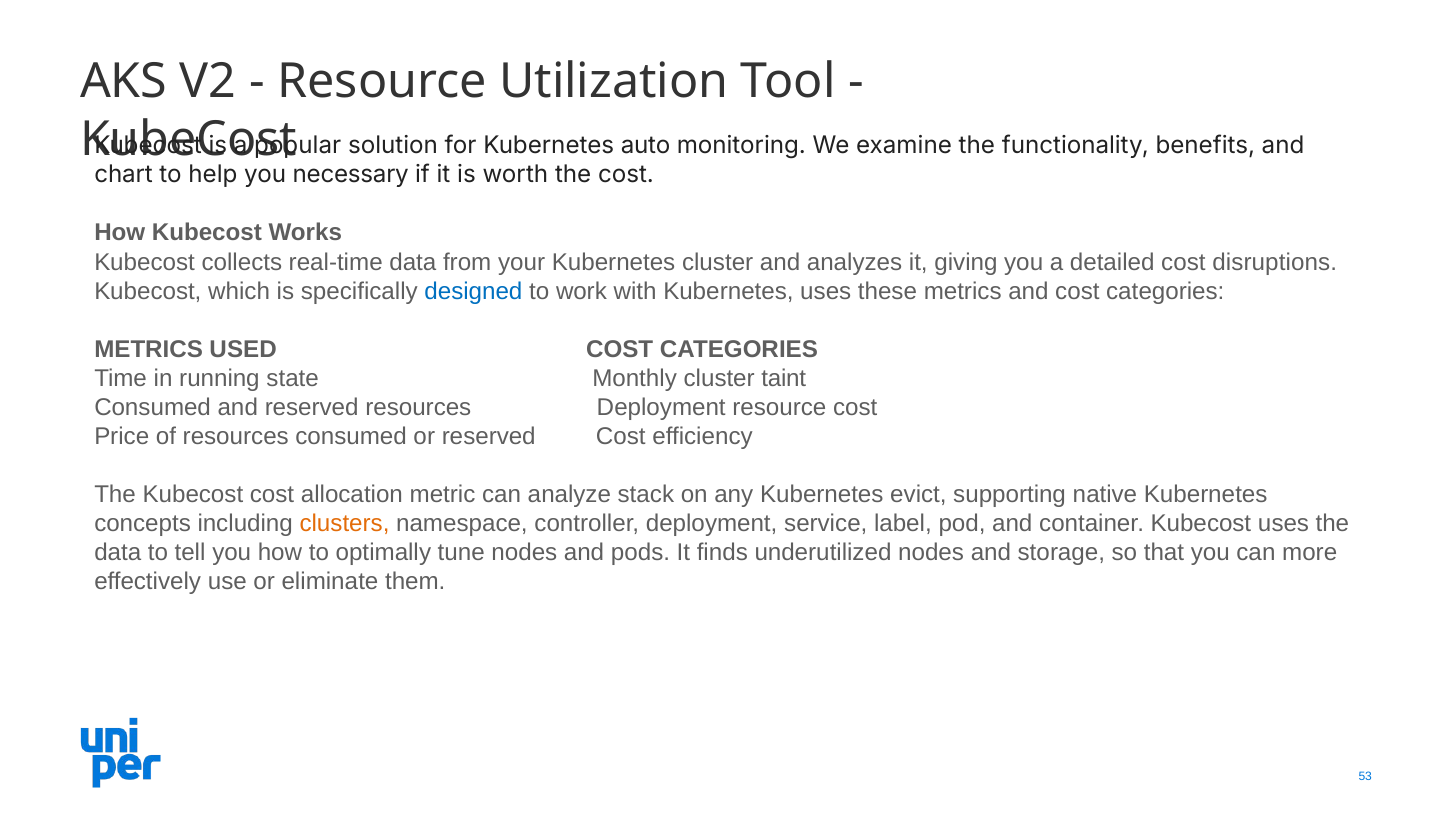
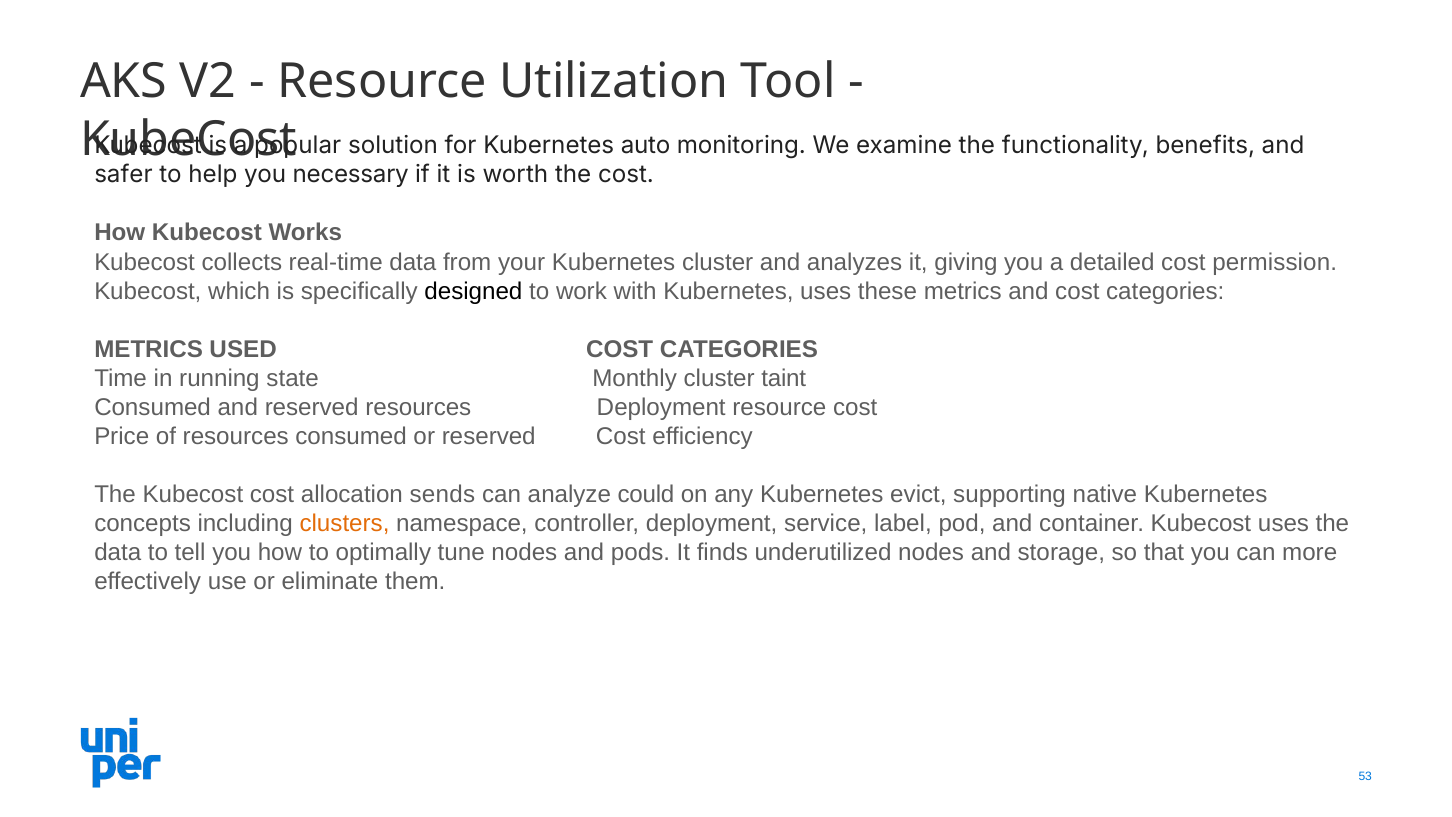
chart: chart -> safer
disruptions: disruptions -> permission
designed colour: blue -> black
metric: metric -> sends
stack: stack -> could
